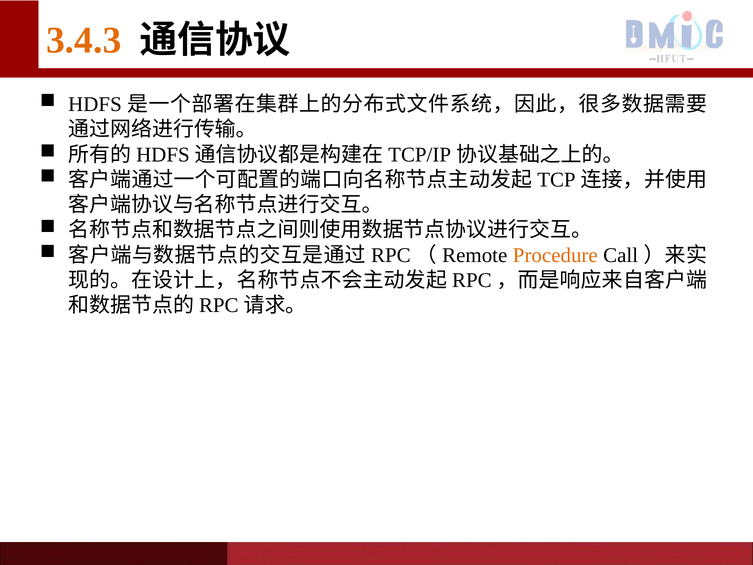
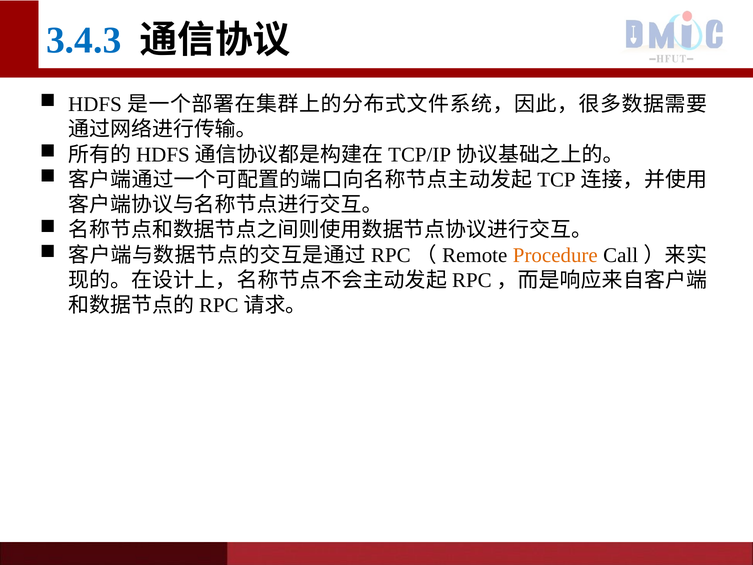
3.4.3 colour: orange -> blue
